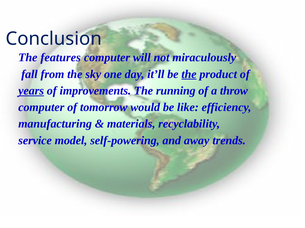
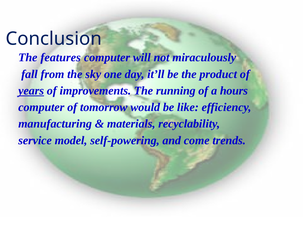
the at (189, 74) underline: present -> none
throw: throw -> hours
away: away -> come
